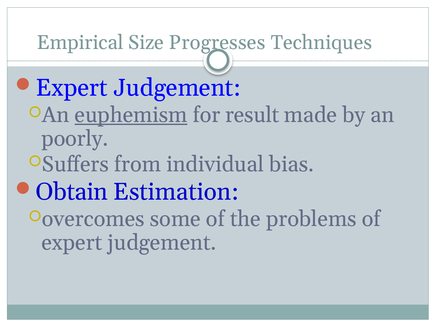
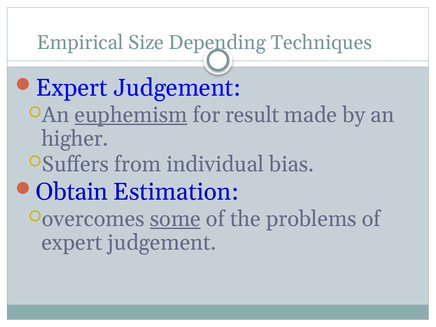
Progresses: Progresses -> Depending
poorly: poorly -> higher
some underline: none -> present
